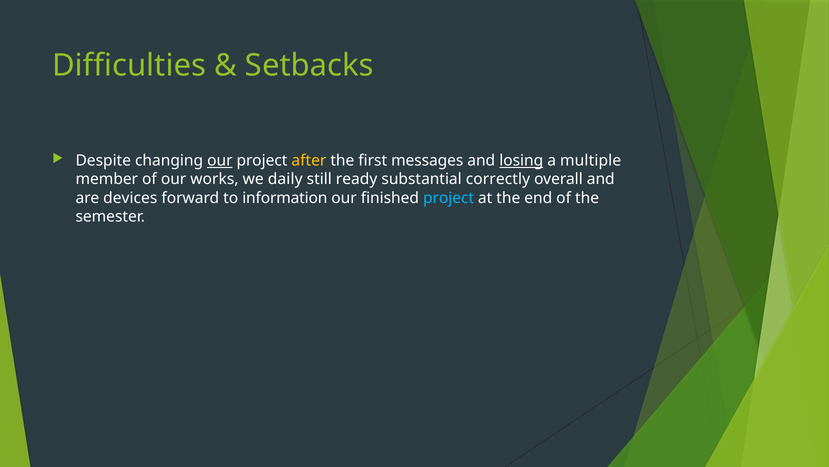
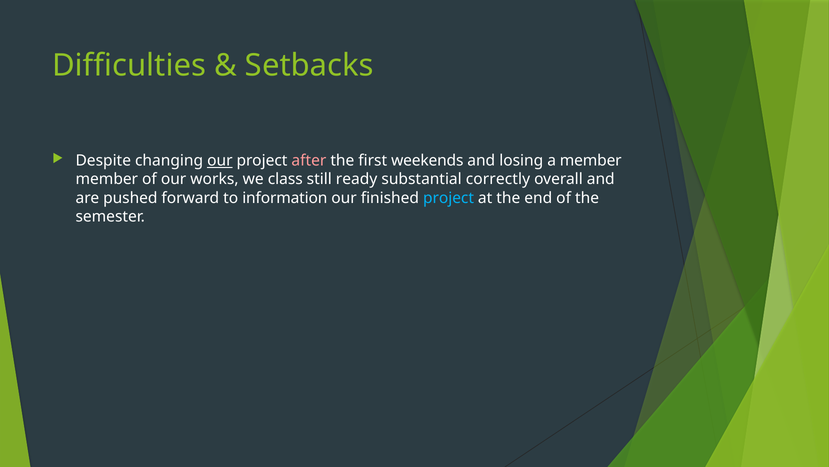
after colour: yellow -> pink
messages: messages -> weekends
losing underline: present -> none
a multiple: multiple -> member
daily: daily -> class
devices: devices -> pushed
